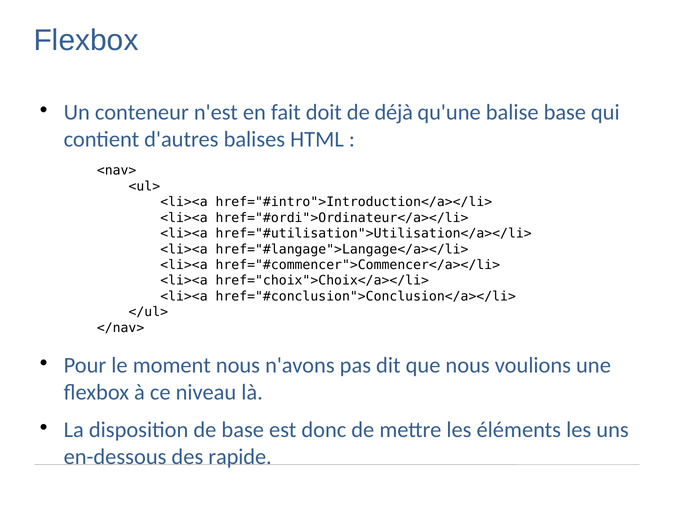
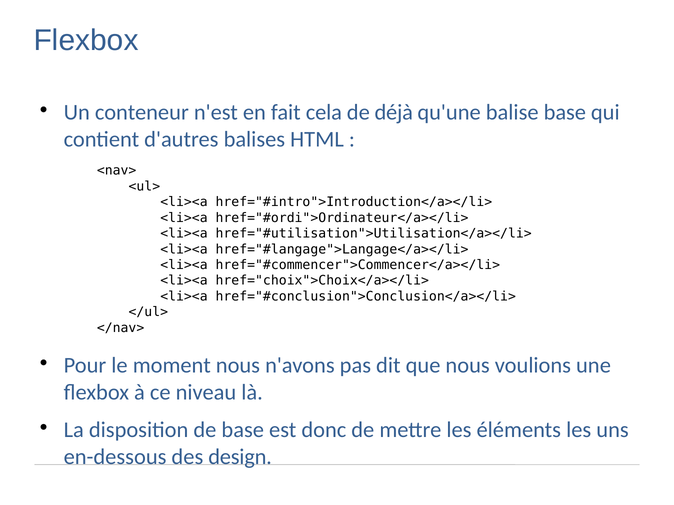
doit: doit -> cela
rapide: rapide -> design
